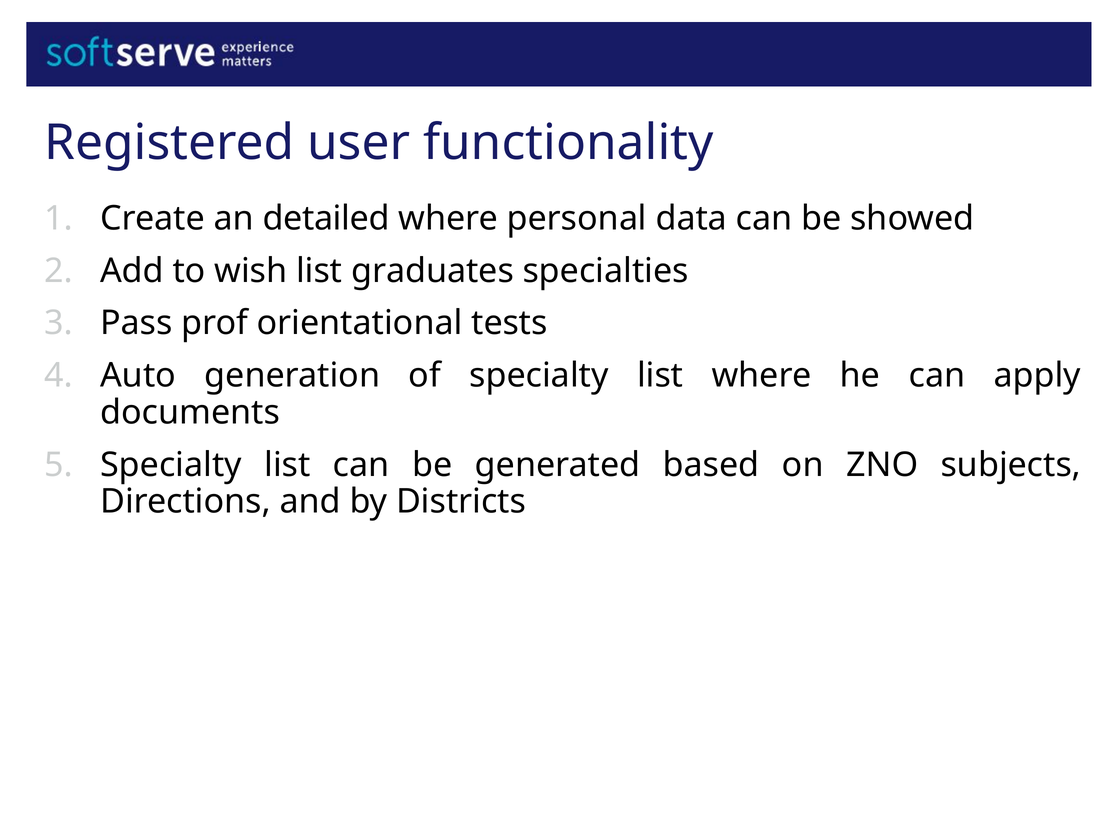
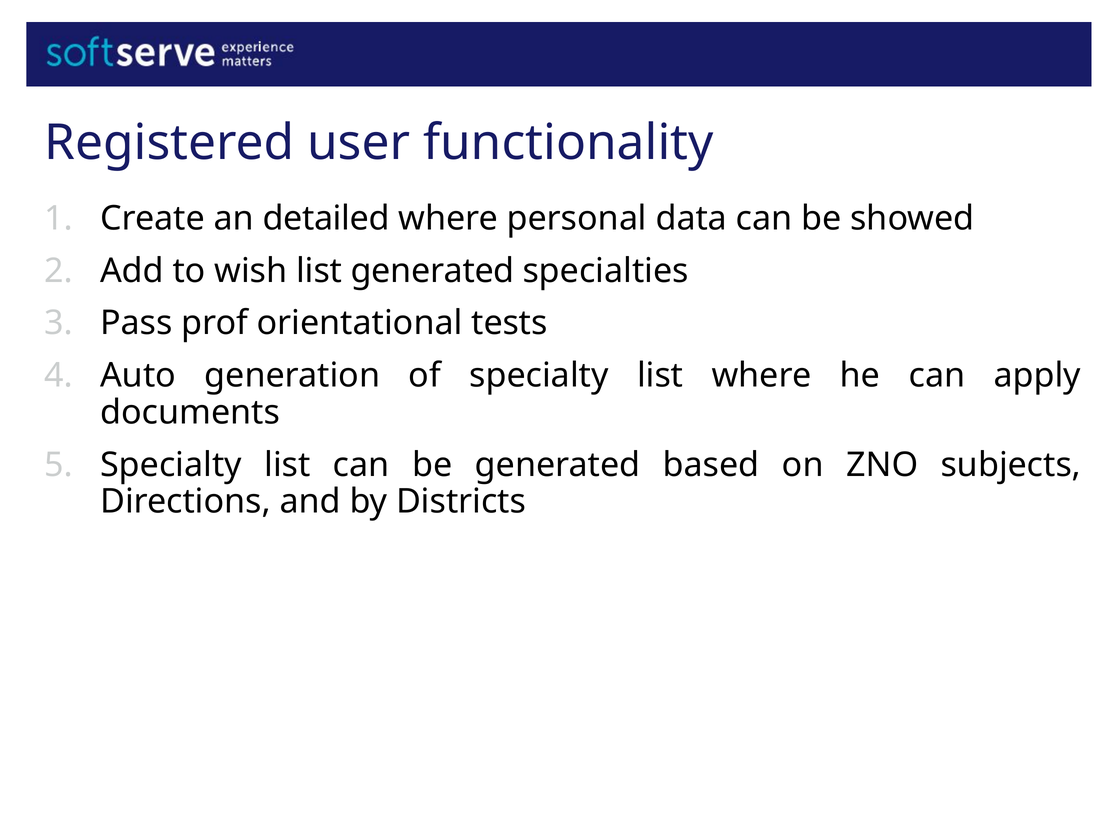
list graduates: graduates -> generated
